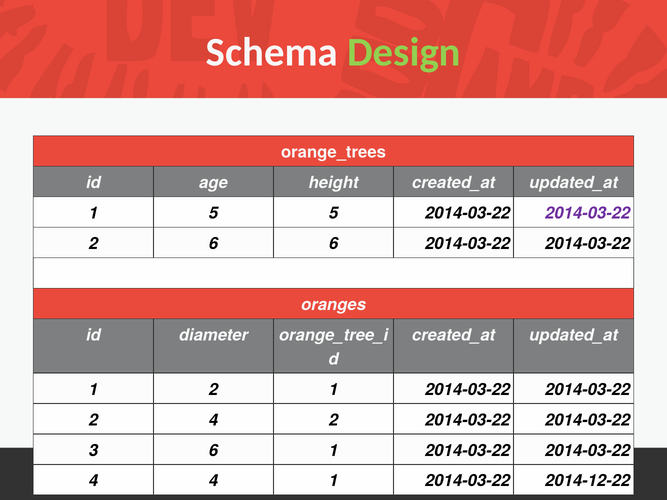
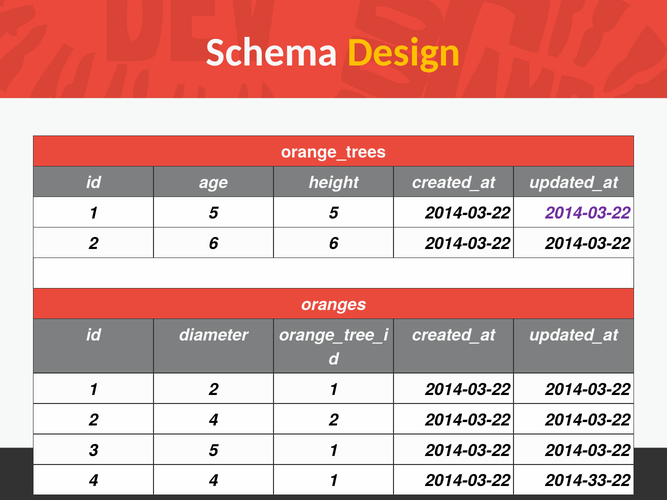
Design at (404, 52) colour: light green -> yellow
3 6: 6 -> 5
2014-12-22: 2014-12-22 -> 2014-33-22
